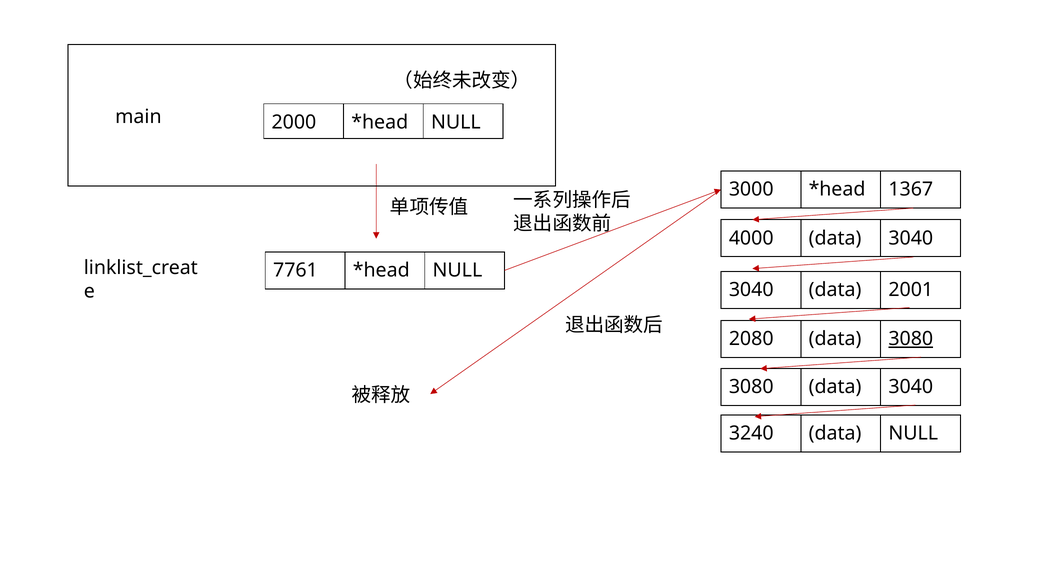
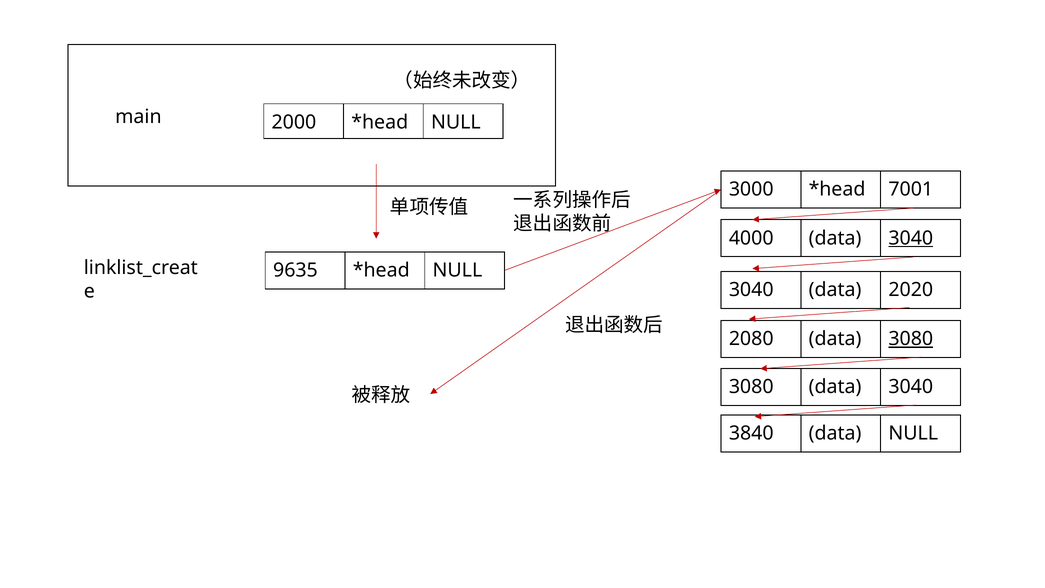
1367: 1367 -> 7001
3040 at (911, 238) underline: none -> present
7761: 7761 -> 9635
2001: 2001 -> 2020
3240: 3240 -> 3840
